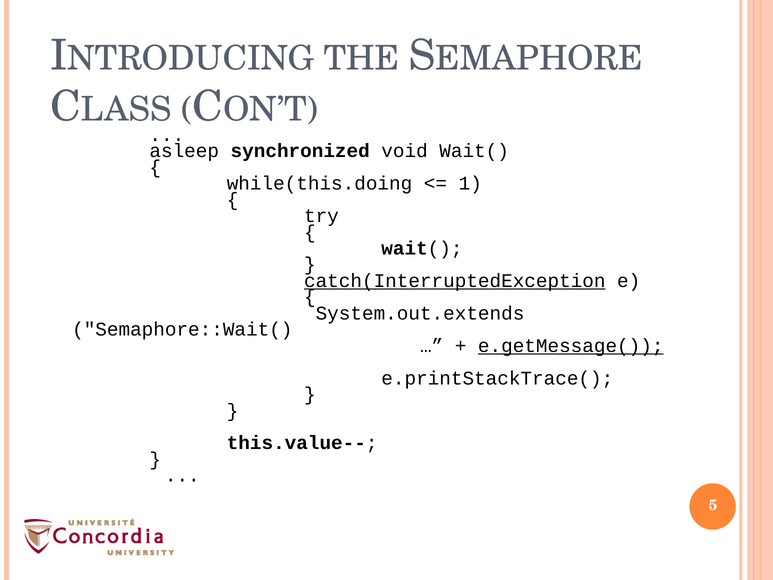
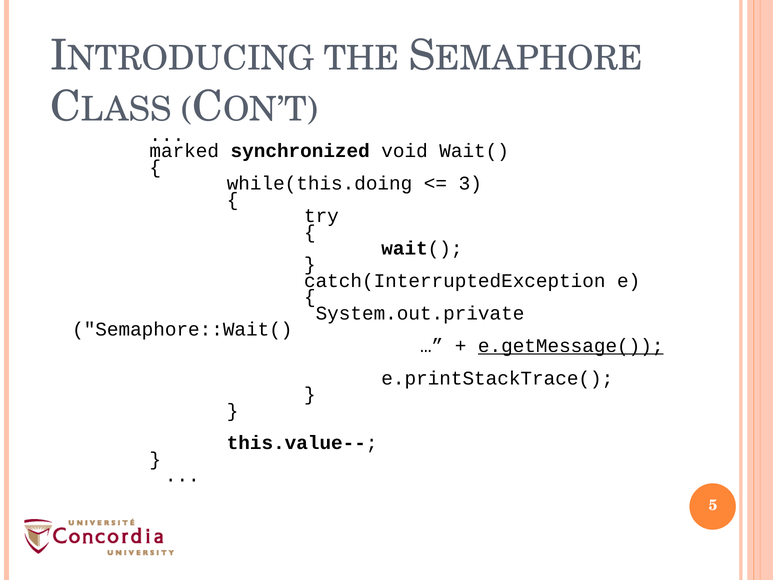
asleep: asleep -> marked
1: 1 -> 3
catch(InterruptedException underline: present -> none
System.out.extends: System.out.extends -> System.out.private
